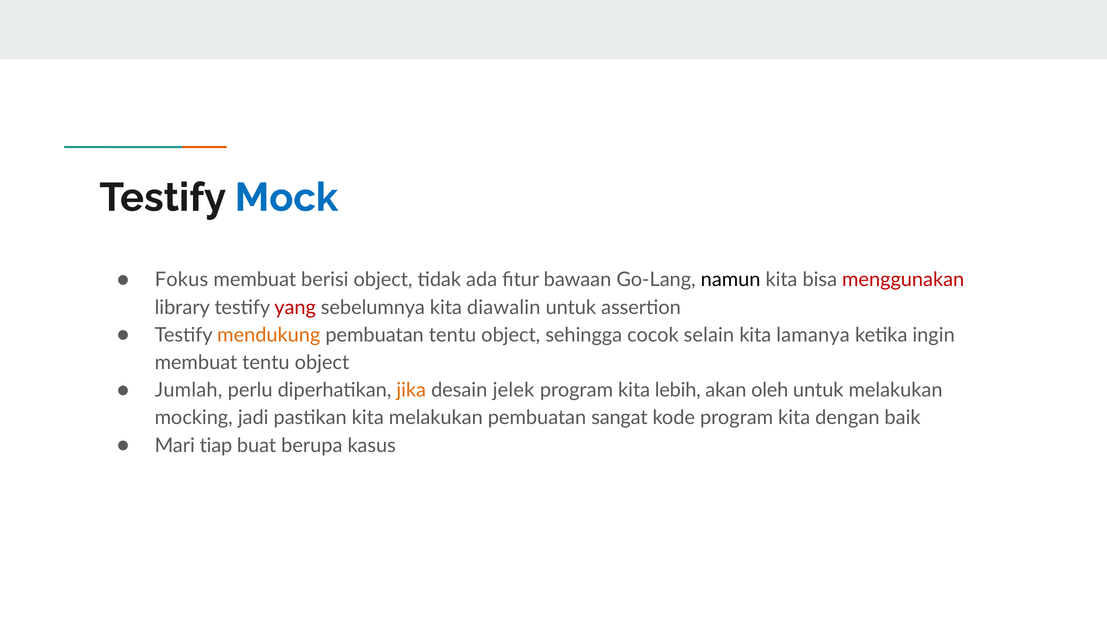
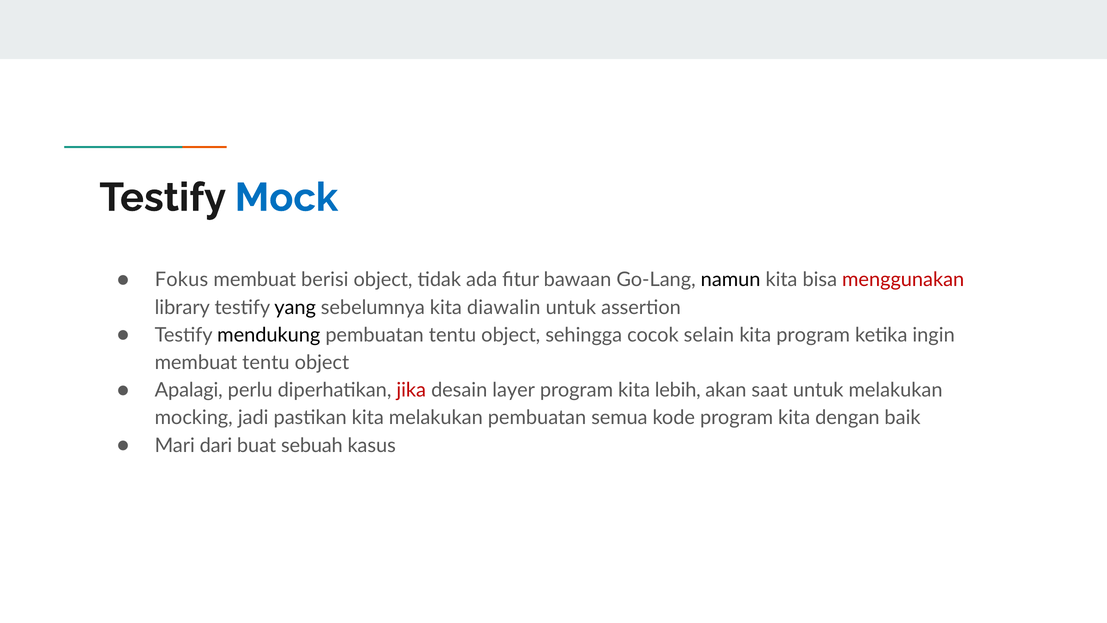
yang colour: red -> black
mendukung colour: orange -> black
kita lamanya: lamanya -> program
Jumlah: Jumlah -> Apalagi
jika colour: orange -> red
jelek: jelek -> layer
oleh: oleh -> saat
sangat: sangat -> semua
tiap: tiap -> dari
berupa: berupa -> sebuah
